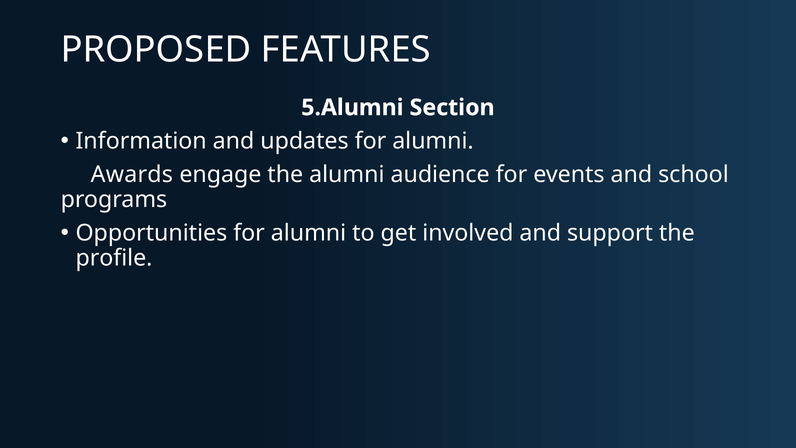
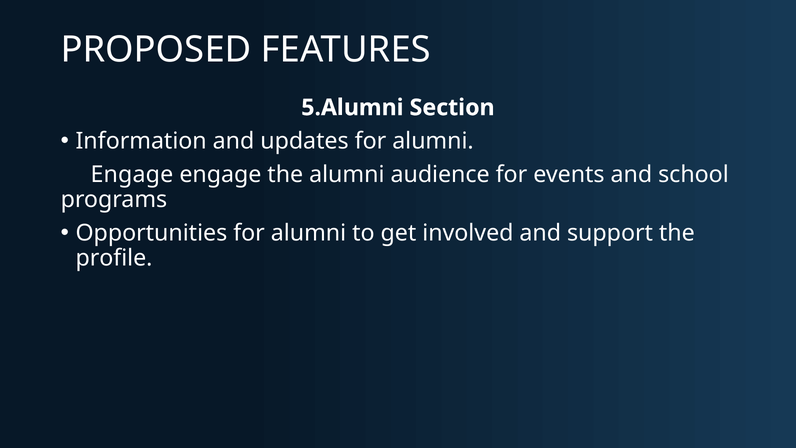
Awards at (132, 174): Awards -> Engage
